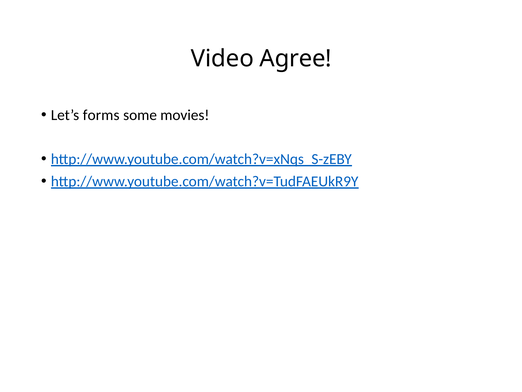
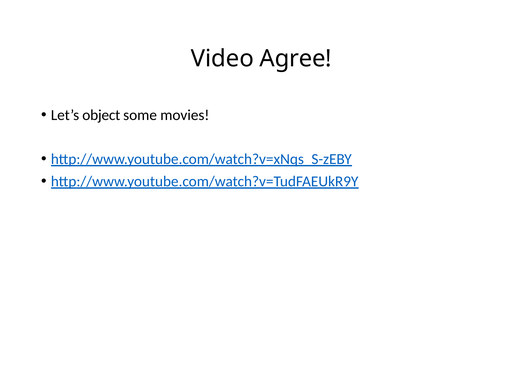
forms: forms -> object
